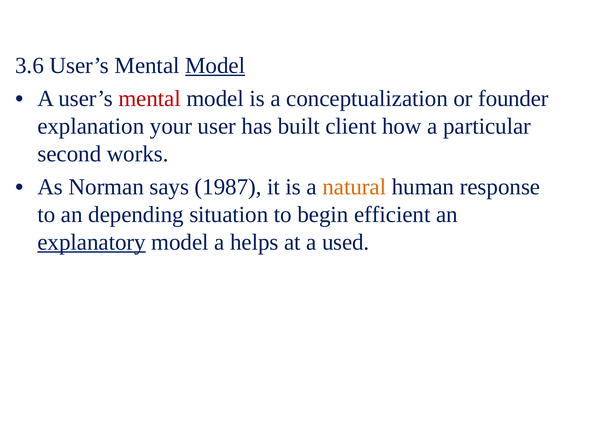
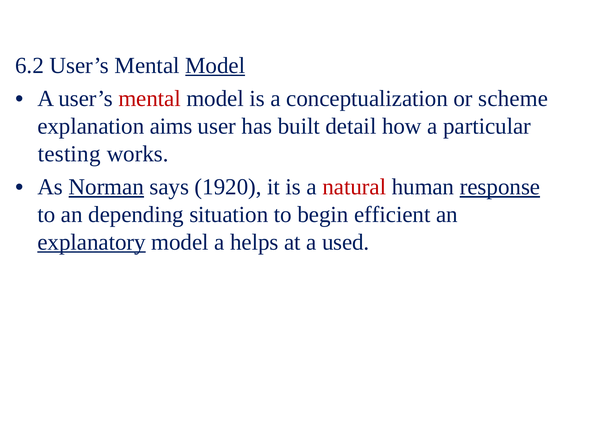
3.6: 3.6 -> 6.2
founder: founder -> scheme
your: your -> aims
client: client -> detail
second: second -> testing
Norman underline: none -> present
1987: 1987 -> 1920
natural colour: orange -> red
response underline: none -> present
